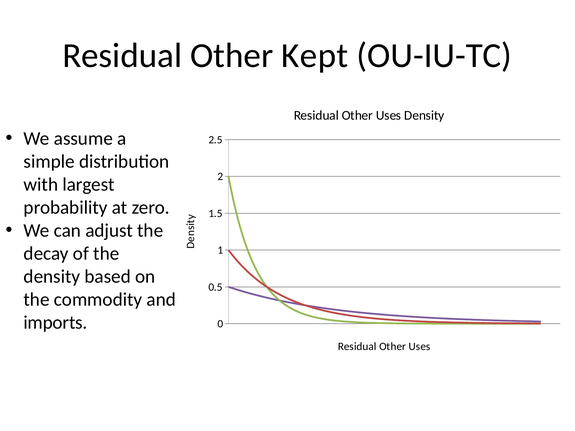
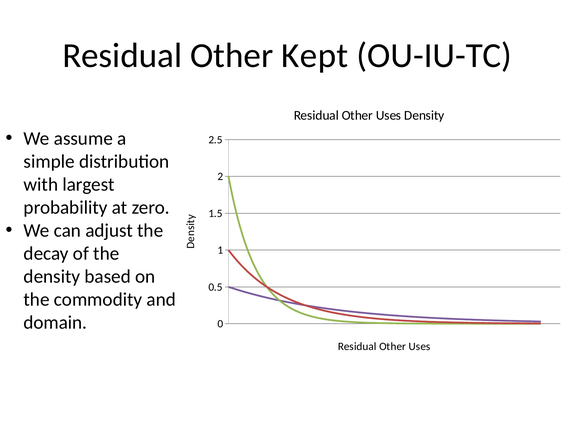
imports: imports -> domain
